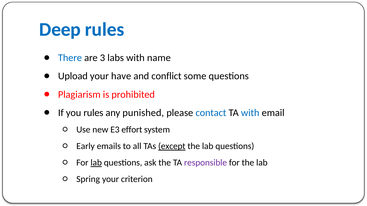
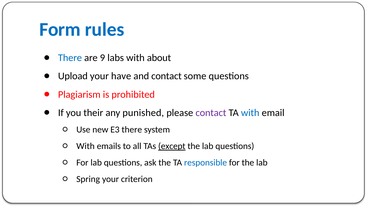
Deep: Deep -> Form
3: 3 -> 9
name: name -> about
and conflict: conflict -> contact
you rules: rules -> their
contact at (211, 113) colour: blue -> purple
E3 effort: effort -> there
Early at (86, 147): Early -> With
lab at (96, 163) underline: present -> none
responsible colour: purple -> blue
